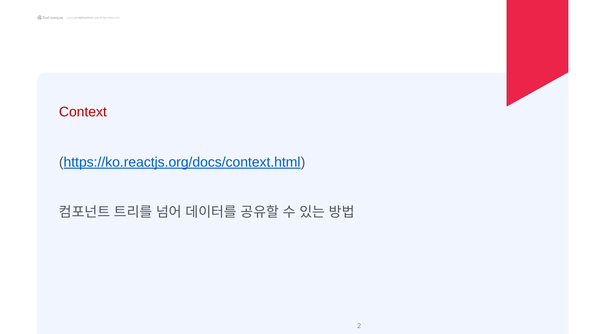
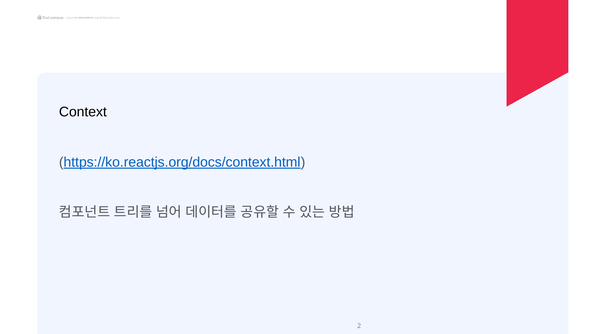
Context colour: red -> black
